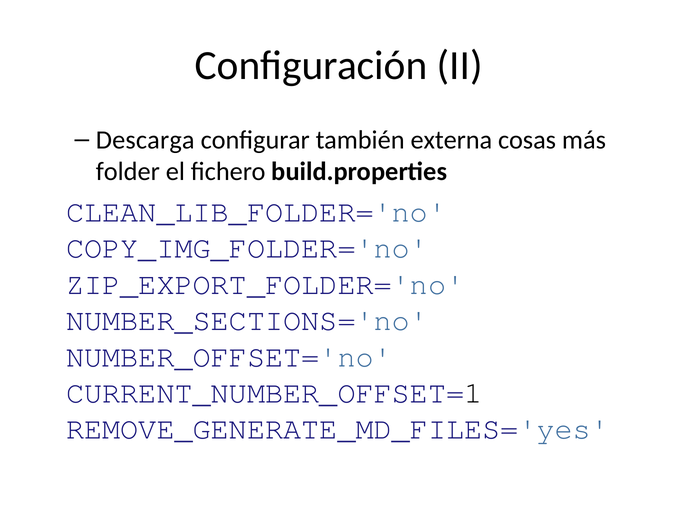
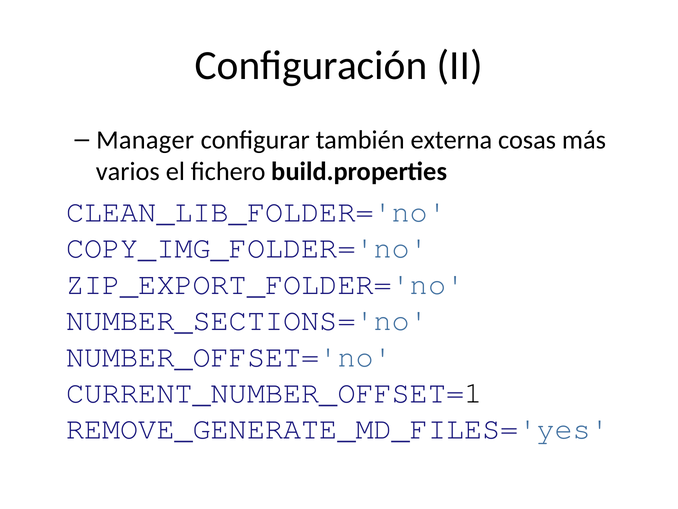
Descarga: Descarga -> Manager
folder: folder -> varios
